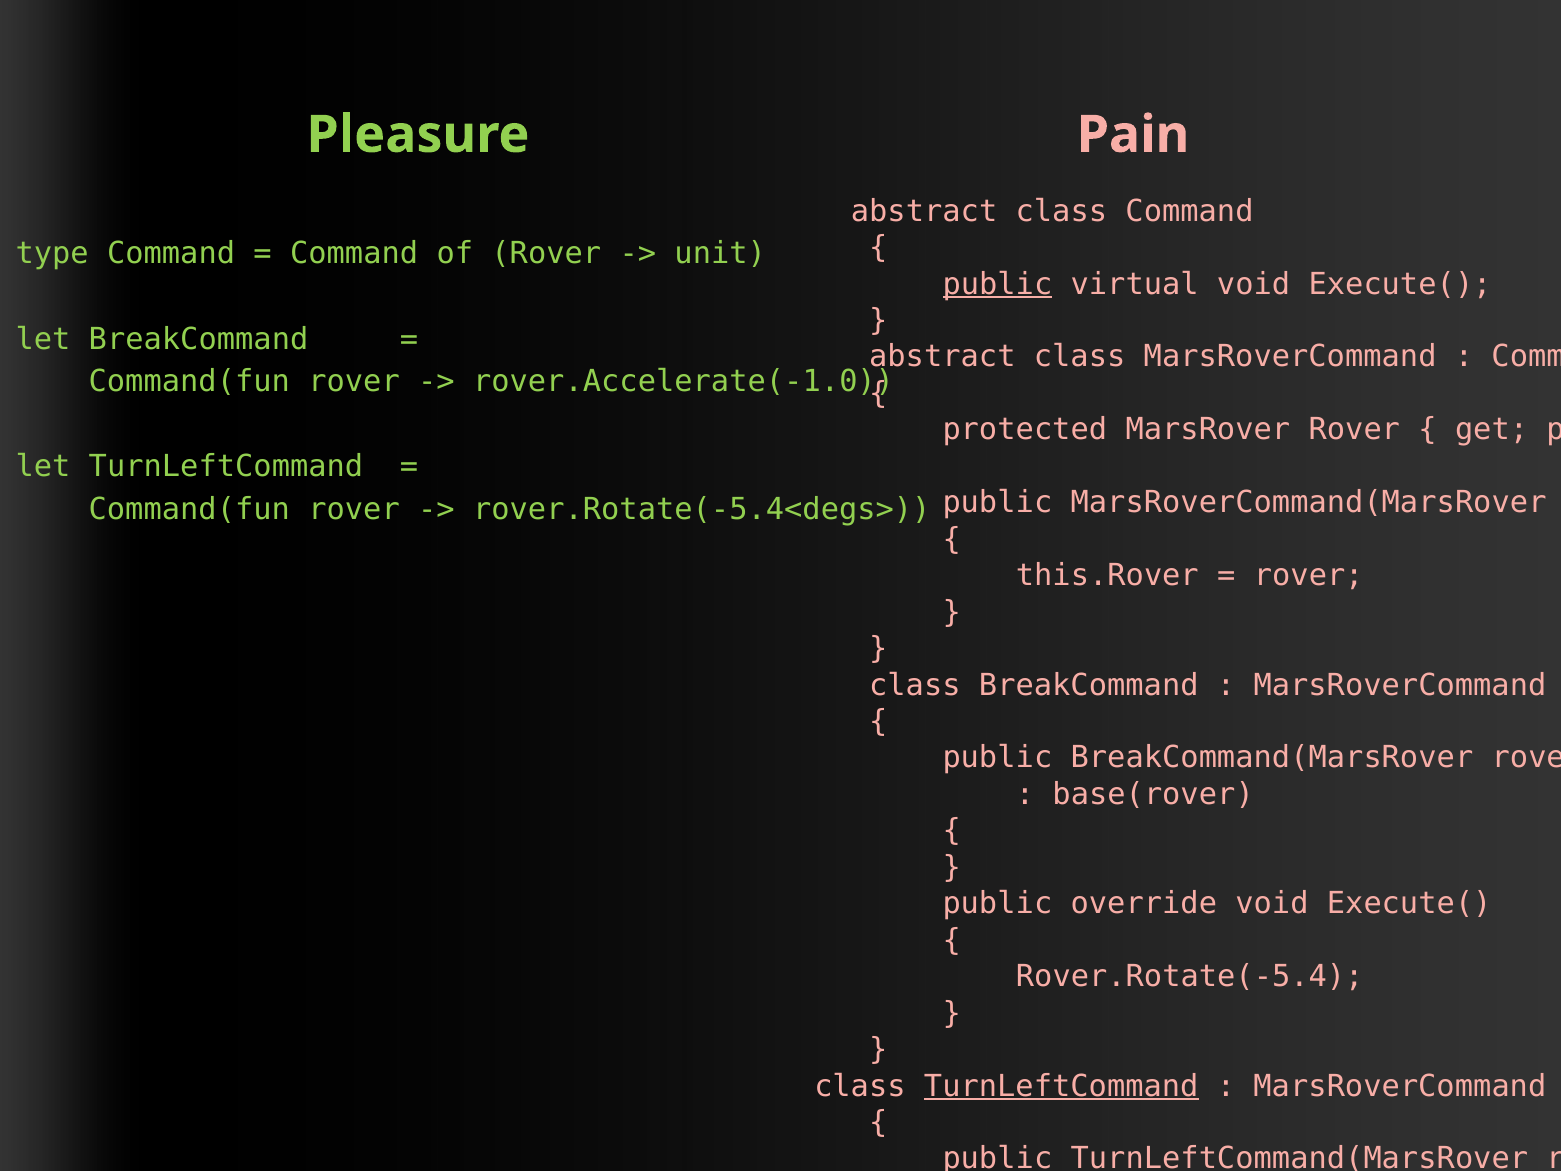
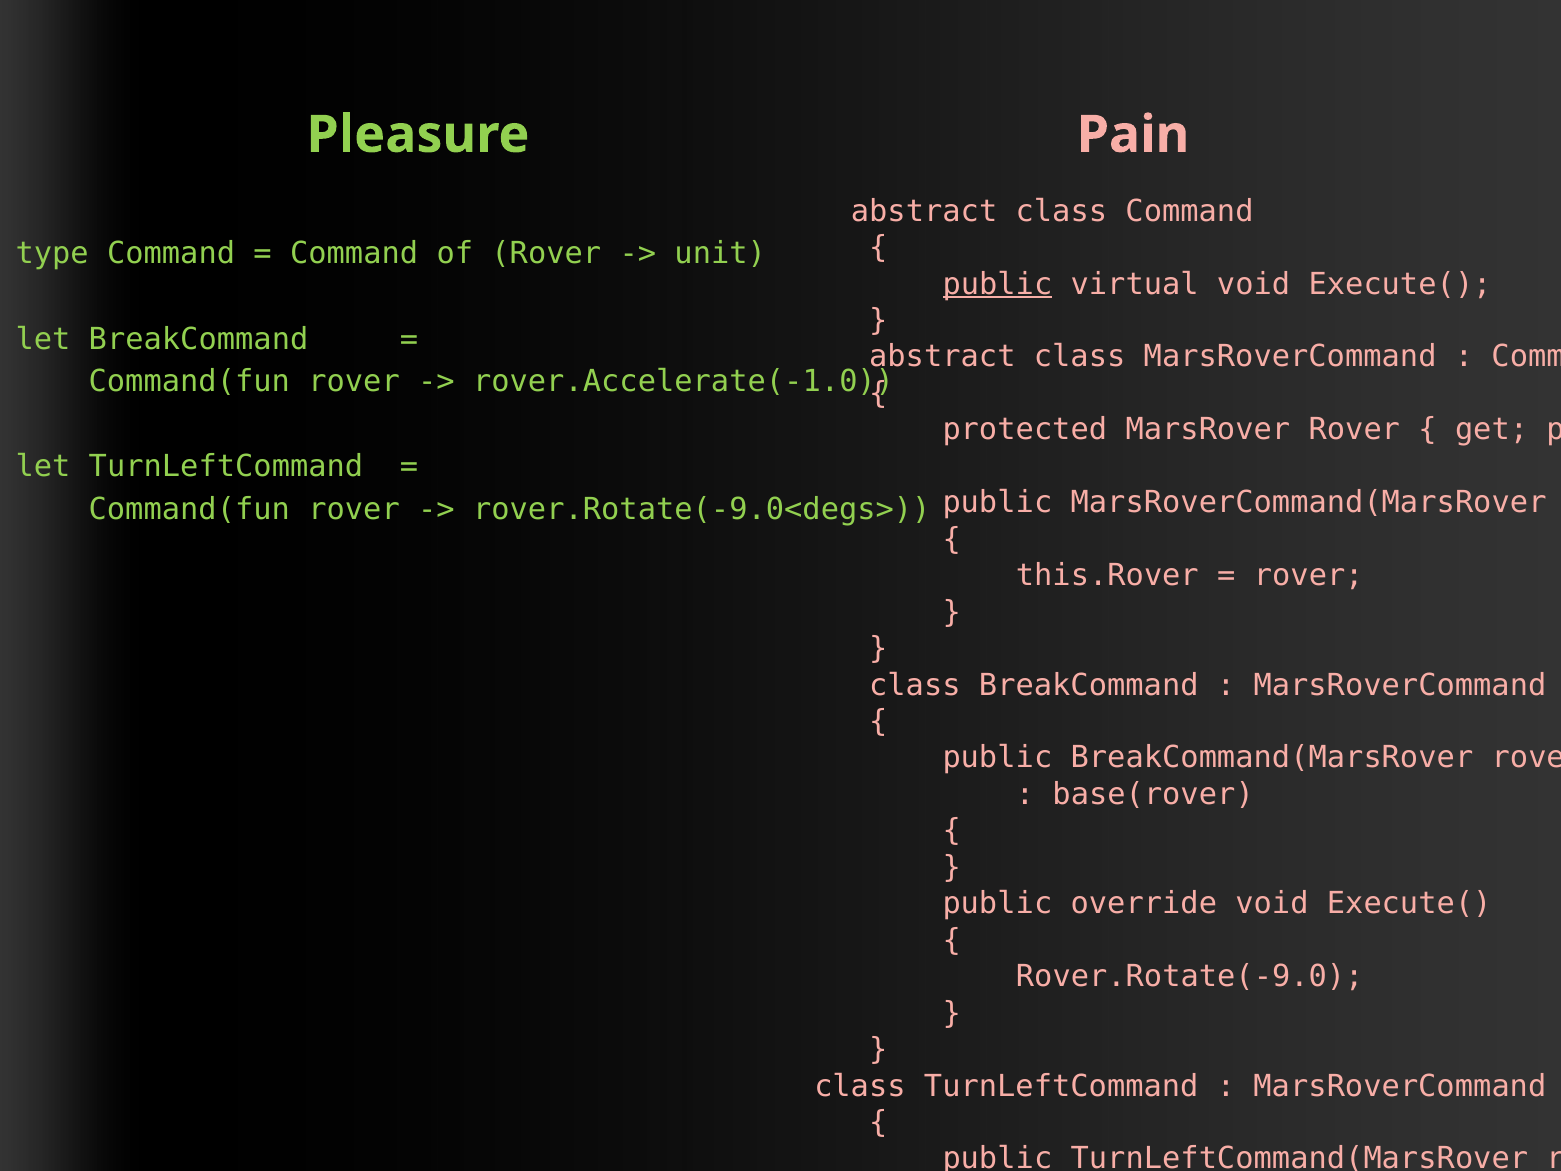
rover.Rotate(-5.4<degs>: rover.Rotate(-5.4<degs> -> rover.Rotate(-9.0<degs>
Rover.Rotate(-5.4: Rover.Rotate(-5.4 -> Rover.Rotate(-9.0
TurnLeftCommand at (1061, 1086) underline: present -> none
